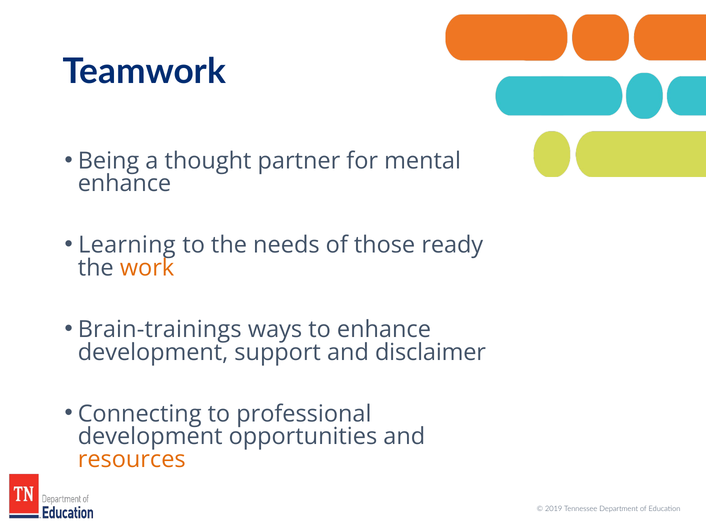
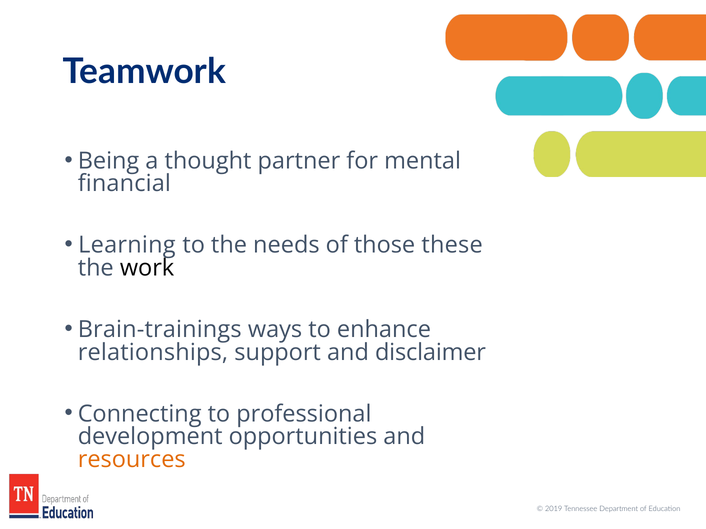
enhance at (124, 184): enhance -> financial
ready: ready -> these
work colour: orange -> black
development at (153, 353): development -> relationships
